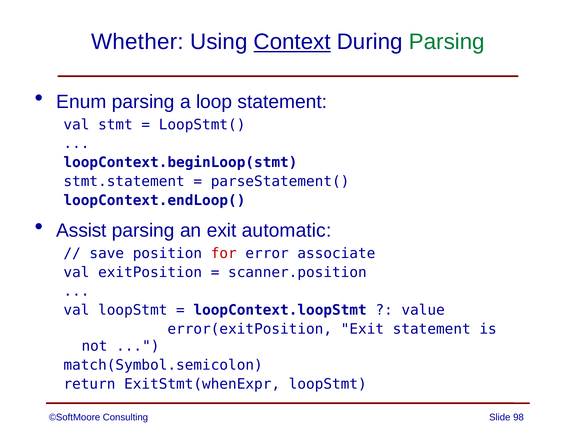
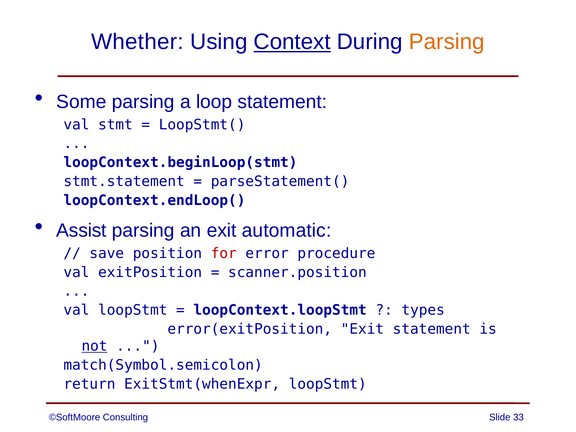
Parsing at (447, 42) colour: green -> orange
Enum: Enum -> Some
associate: associate -> procedure
value: value -> types
not underline: none -> present
98: 98 -> 33
